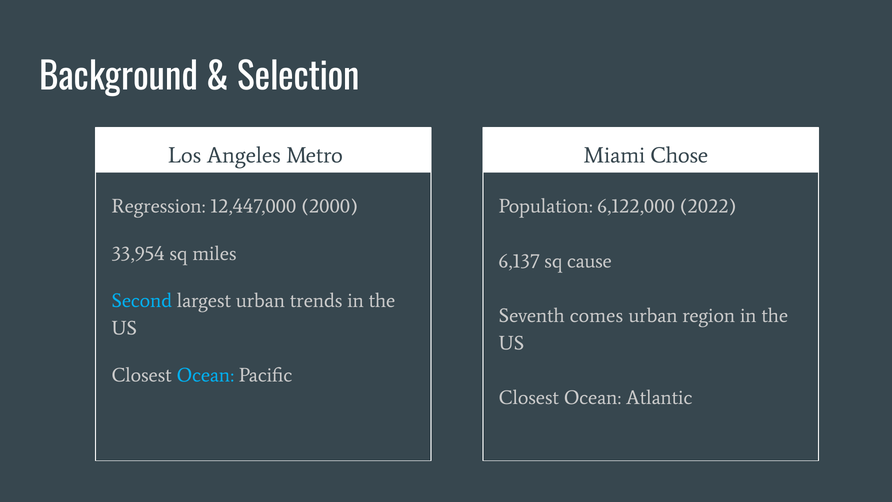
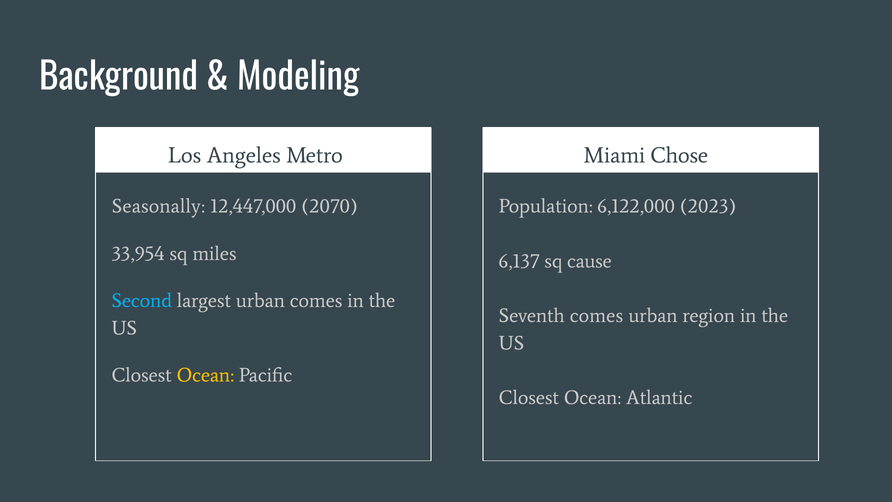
Selection: Selection -> Modeling
Regression: Regression -> Seasonally
2000: 2000 -> 2070
2022: 2022 -> 2023
urban trends: trends -> comes
Ocean at (205, 375) colour: light blue -> yellow
